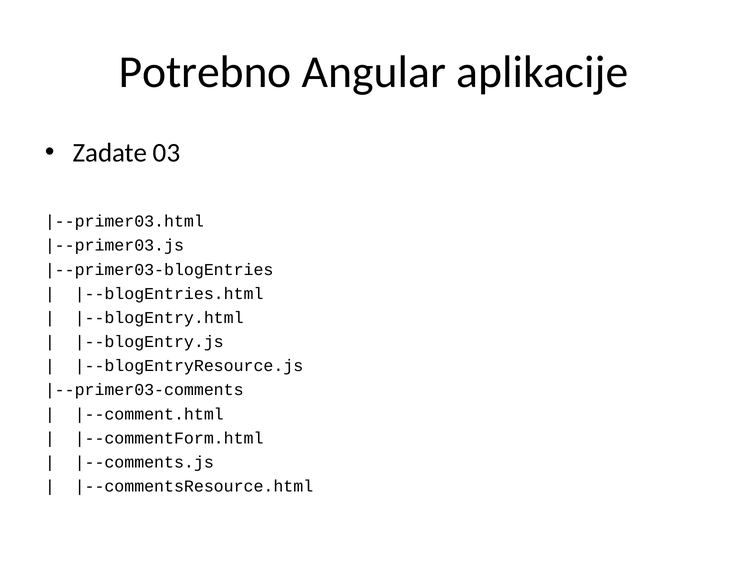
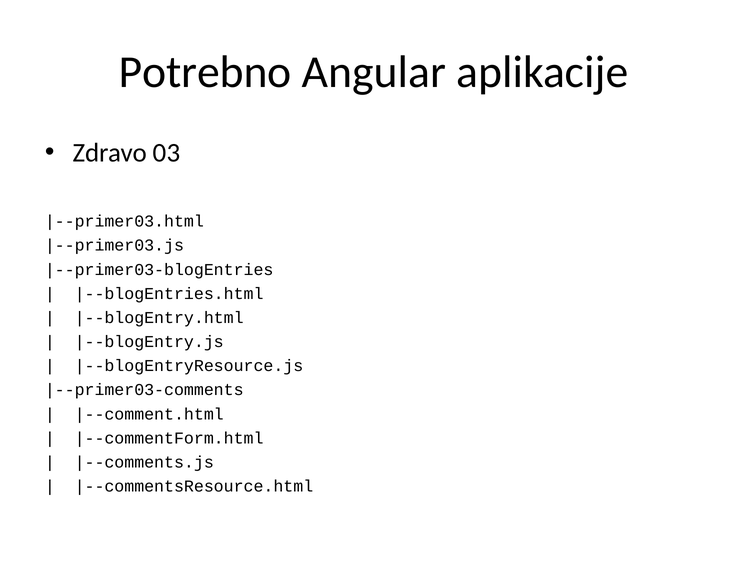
Zadate: Zadate -> Zdravo
